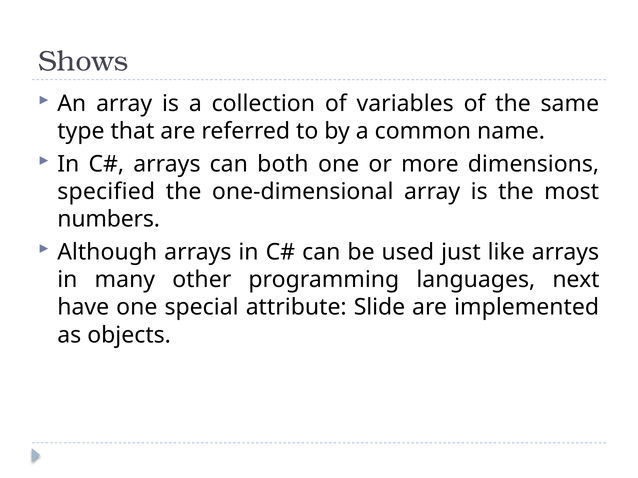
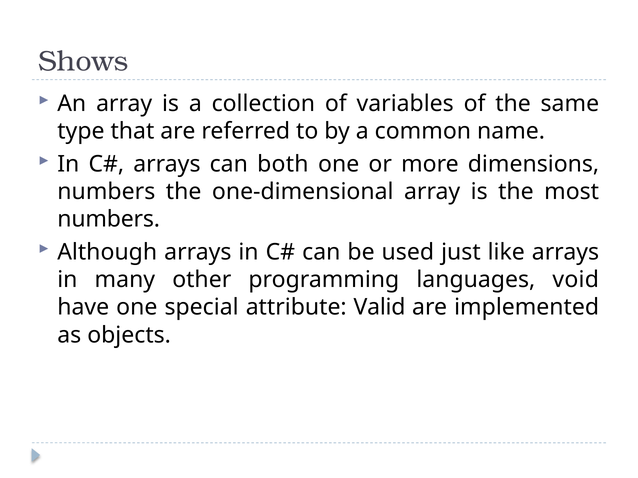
specified at (106, 192): specified -> numbers
next: next -> void
Slide: Slide -> Valid
